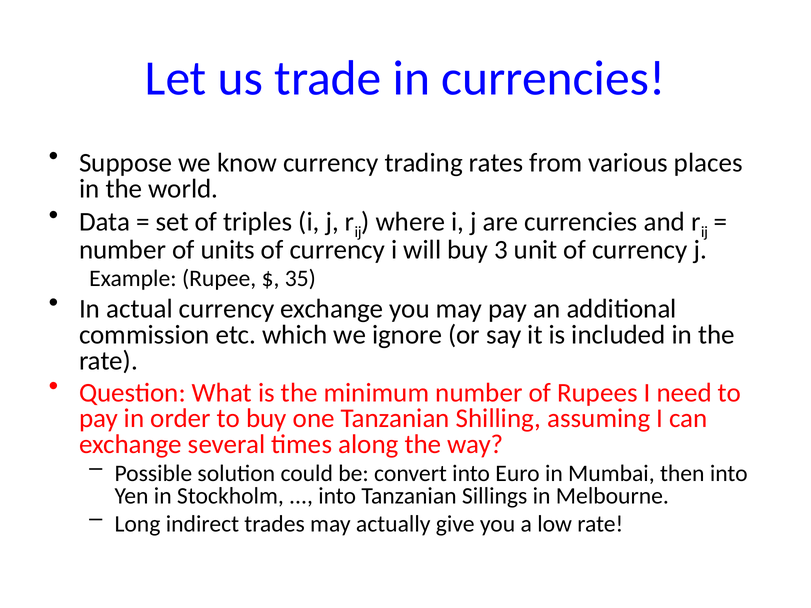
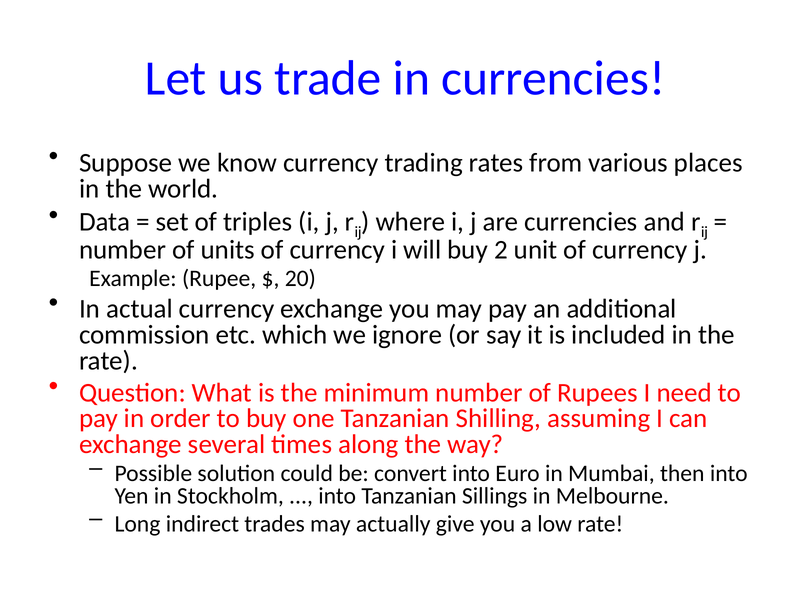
3: 3 -> 2
35: 35 -> 20
